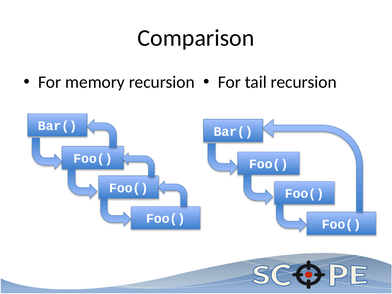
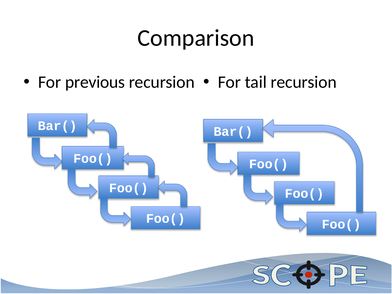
memory: memory -> previous
